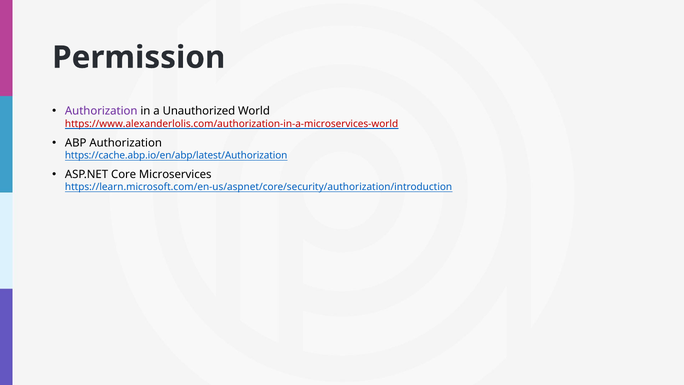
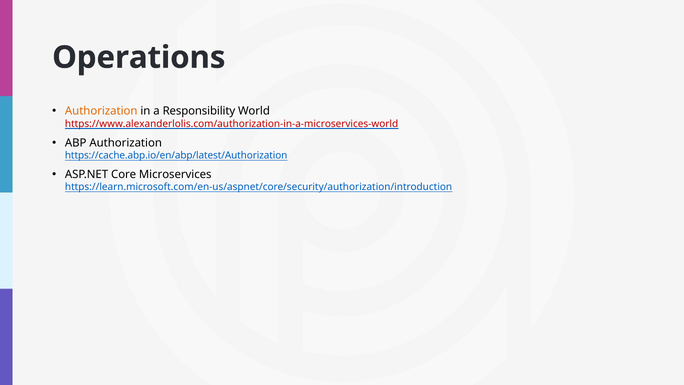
Permission: Permission -> Operations
Authorization at (101, 111) colour: purple -> orange
Unauthorized: Unauthorized -> Responsibility
